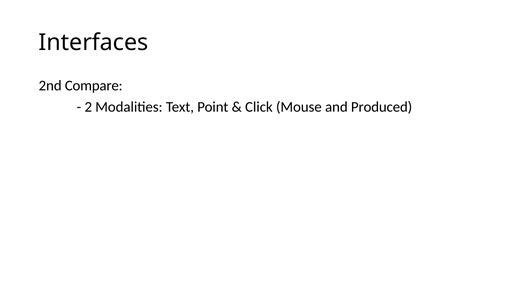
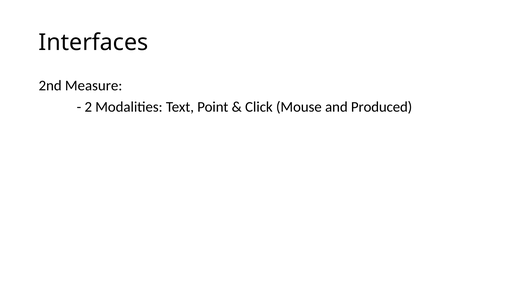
Compare: Compare -> Measure
